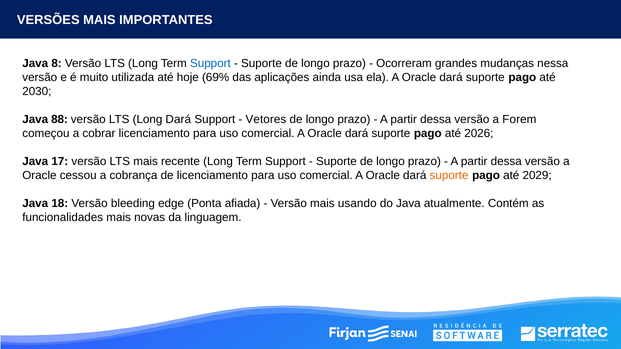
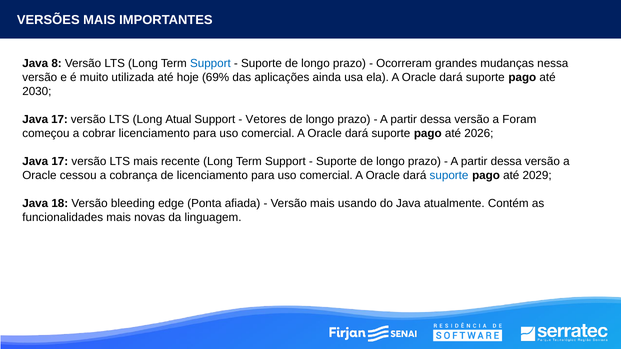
88 at (60, 120): 88 -> 17
Long Dará: Dará -> Atual
Forem: Forem -> Foram
suporte at (449, 176) colour: orange -> blue
